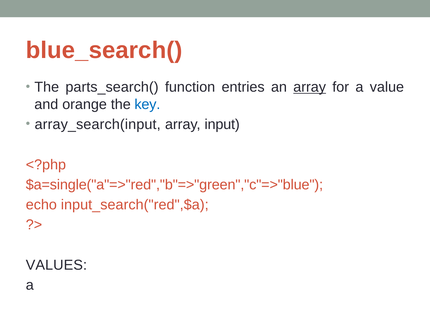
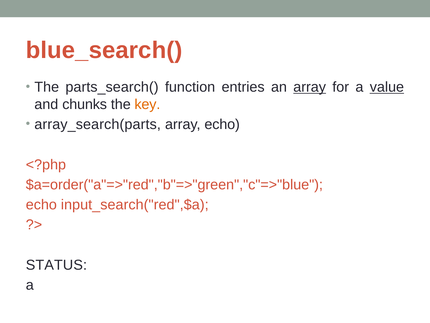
value underline: none -> present
orange: orange -> chunks
key colour: blue -> orange
array_search(input: array_search(input -> array_search(parts
array input: input -> echo
$a=single("a"=>"red","b"=>"green","c"=>"blue: $a=single("a"=>"red","b"=>"green","c"=>"blue -> $a=order("a"=>"red","b"=>"green","c"=>"blue
VALUES: VALUES -> STATUS
